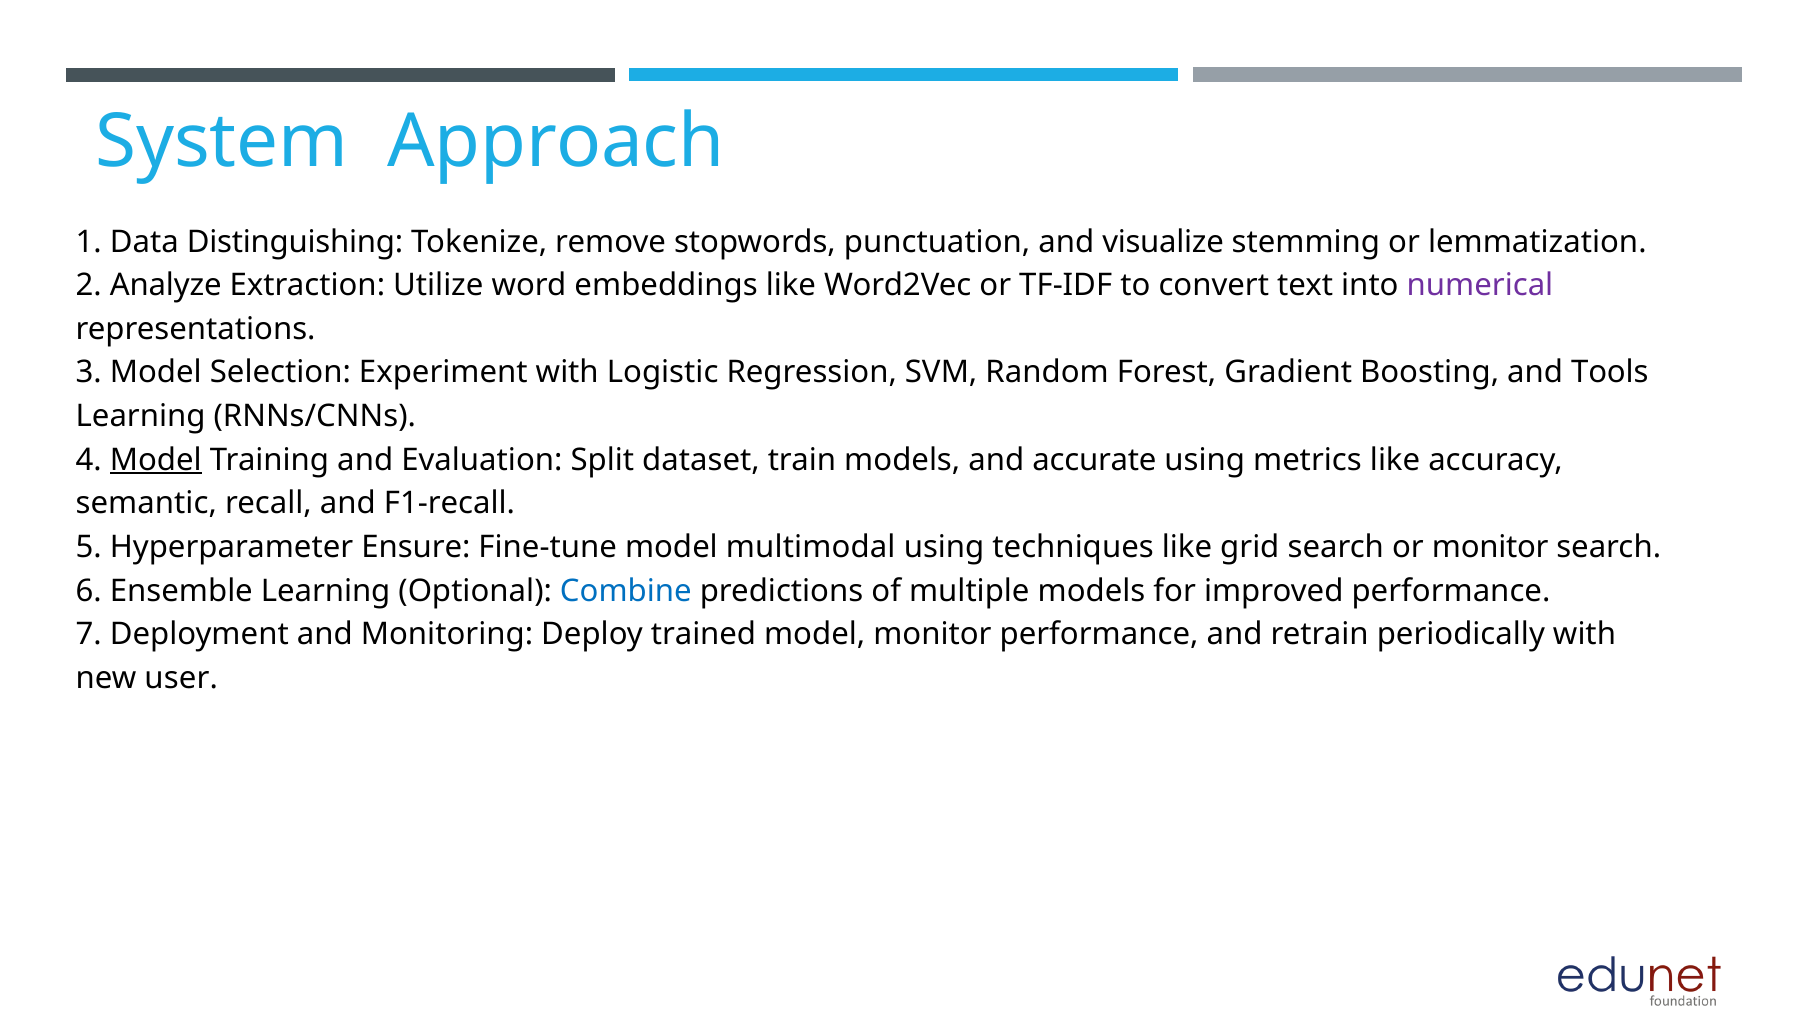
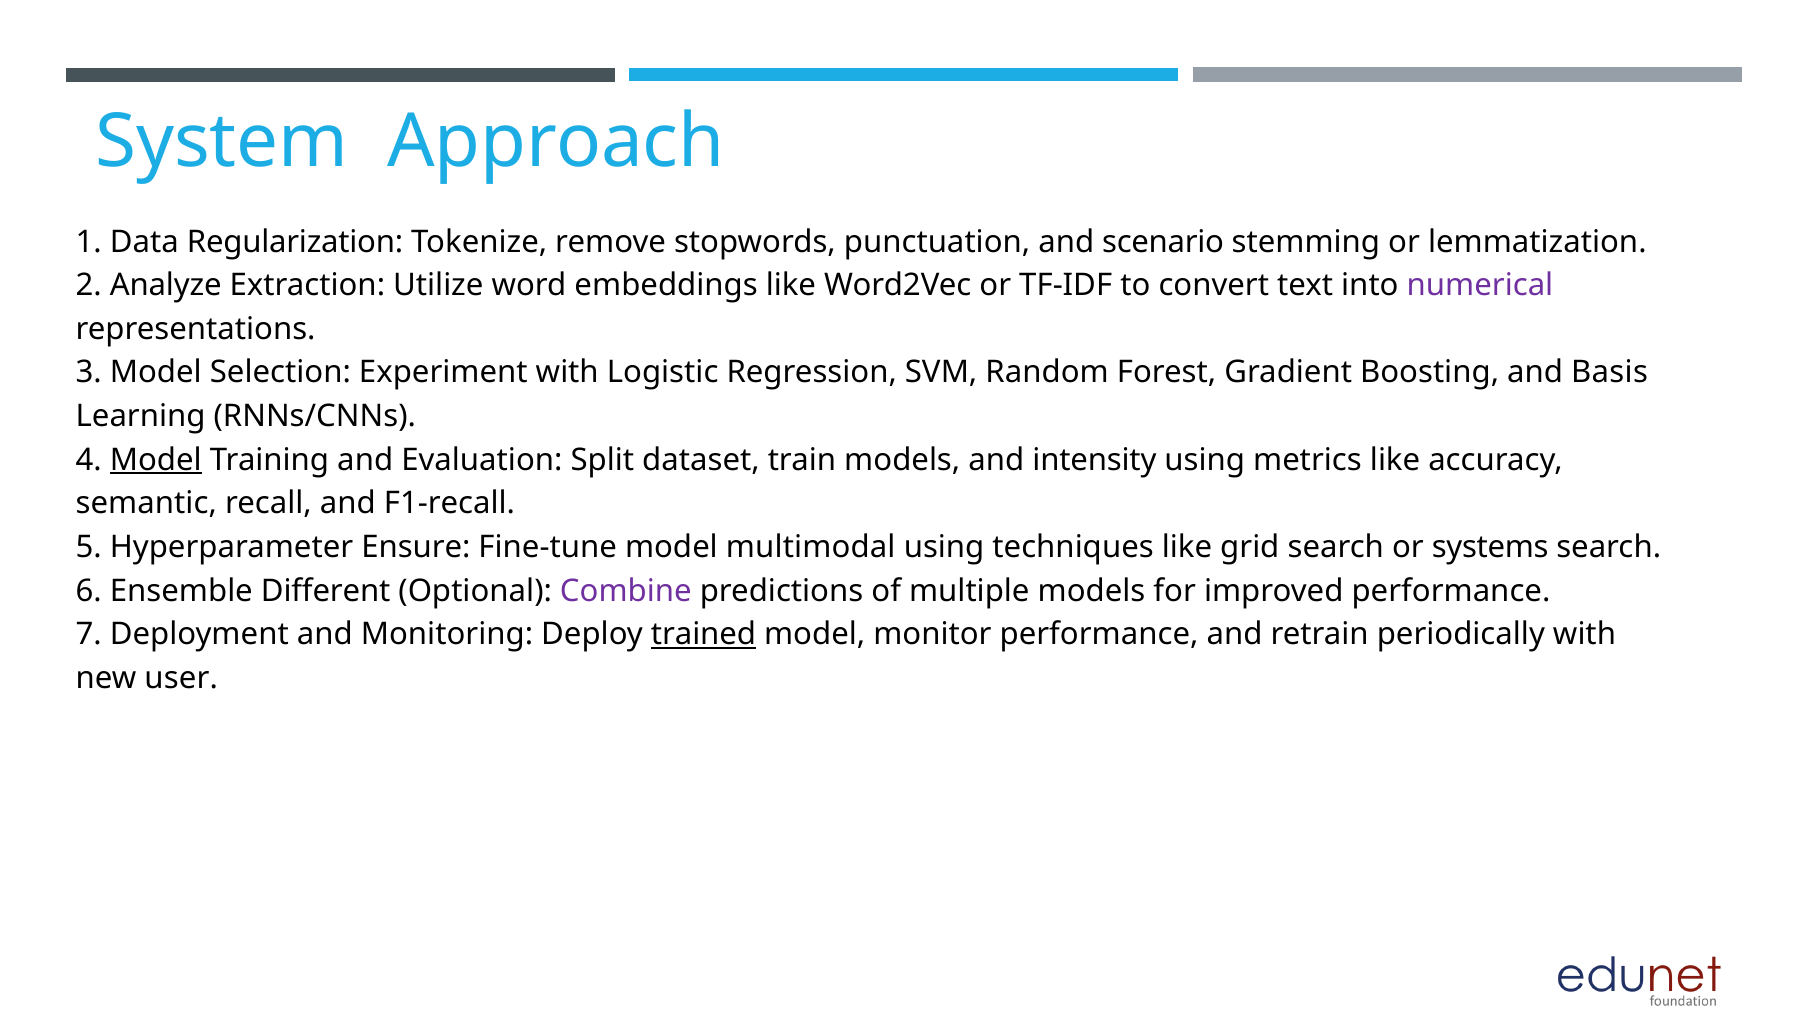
Distinguishing: Distinguishing -> Regularization
visualize: visualize -> scenario
Tools: Tools -> Basis
accurate: accurate -> intensity
or monitor: monitor -> systems
Ensemble Learning: Learning -> Different
Combine colour: blue -> purple
trained underline: none -> present
